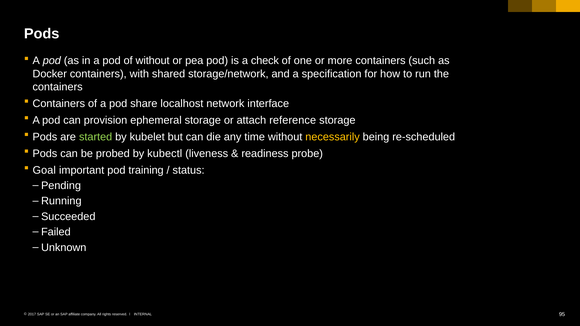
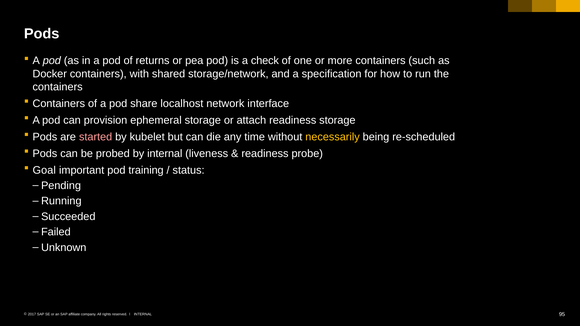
of without: without -> returns
attach reference: reference -> readiness
started colour: light green -> pink
by kubectl: kubectl -> internal
